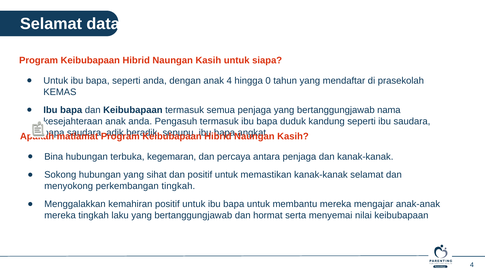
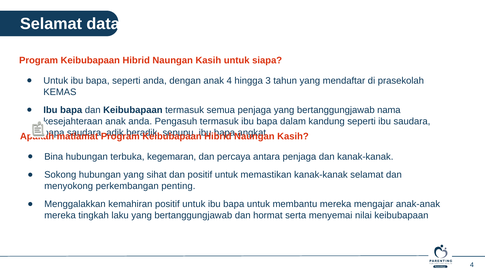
0: 0 -> 3
duduk: duduk -> dalam
perkembangan tingkah: tingkah -> penting
